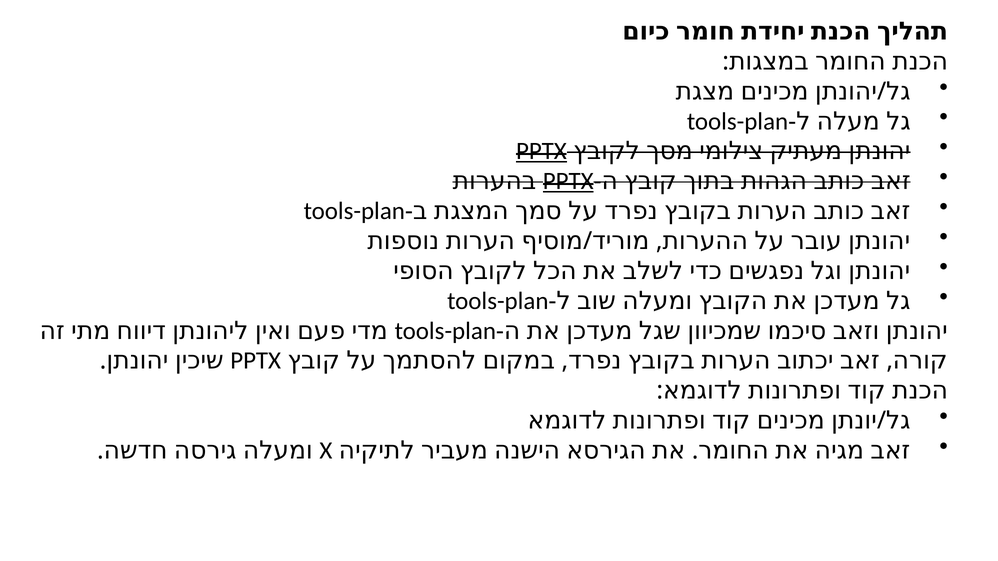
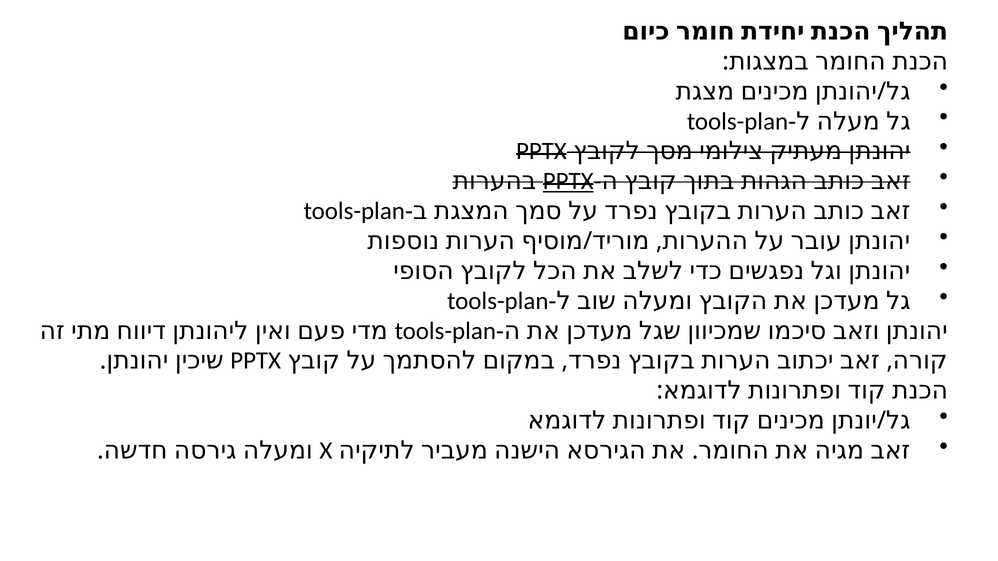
PPTX at (541, 151) underline: present -> none
